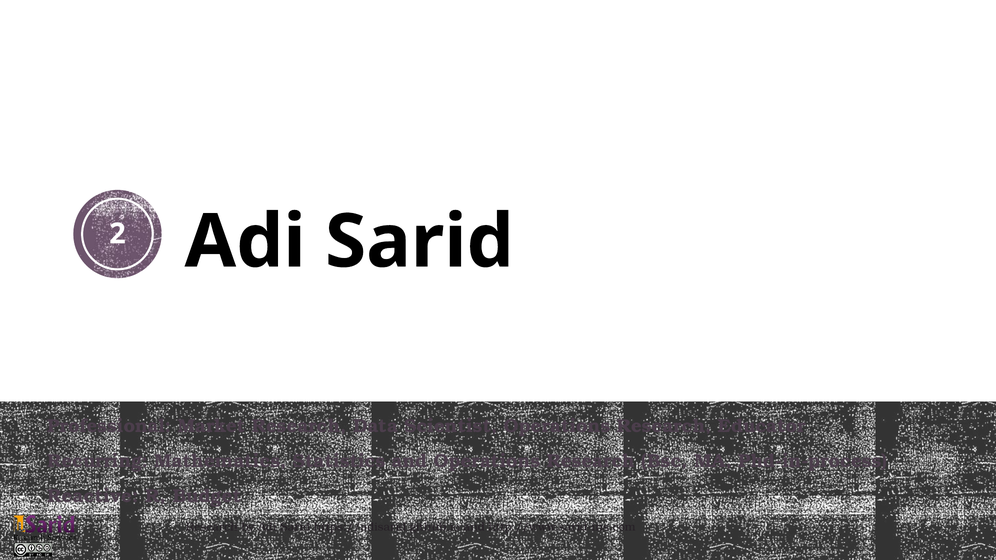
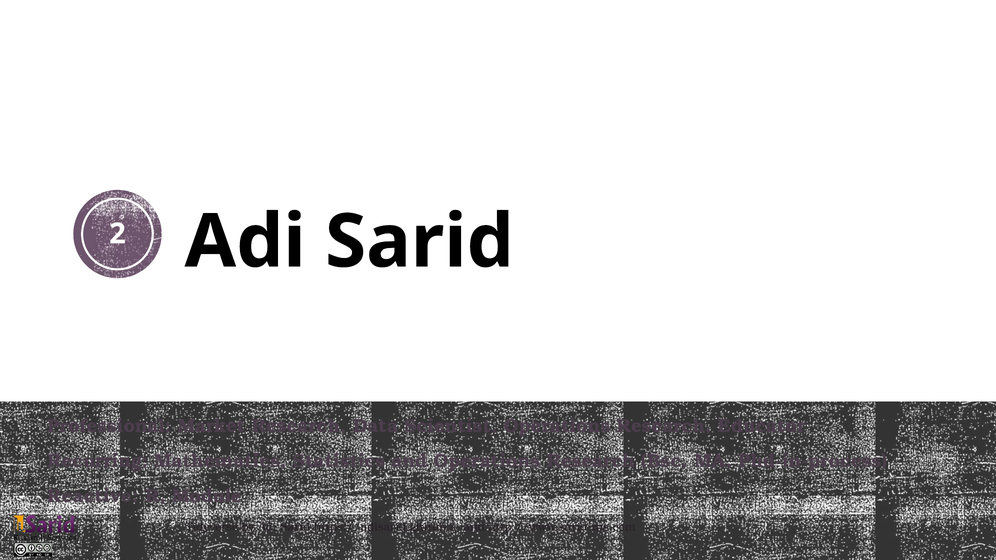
Budget: Budget -> Module
Research at (212, 527): Research -> Tidyverse
